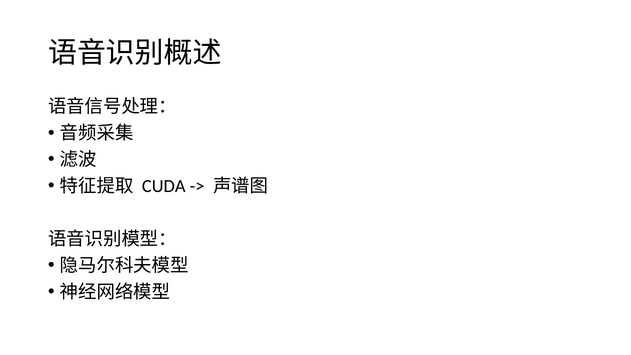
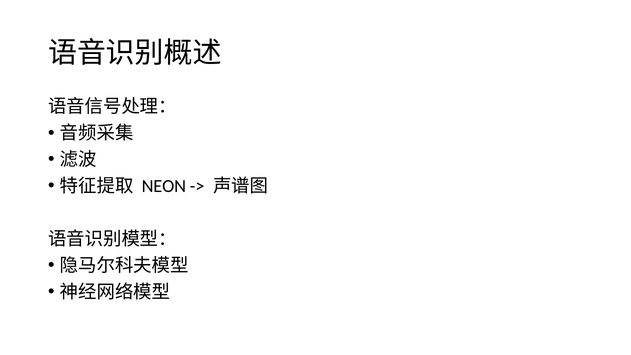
CUDA: CUDA -> NEON
